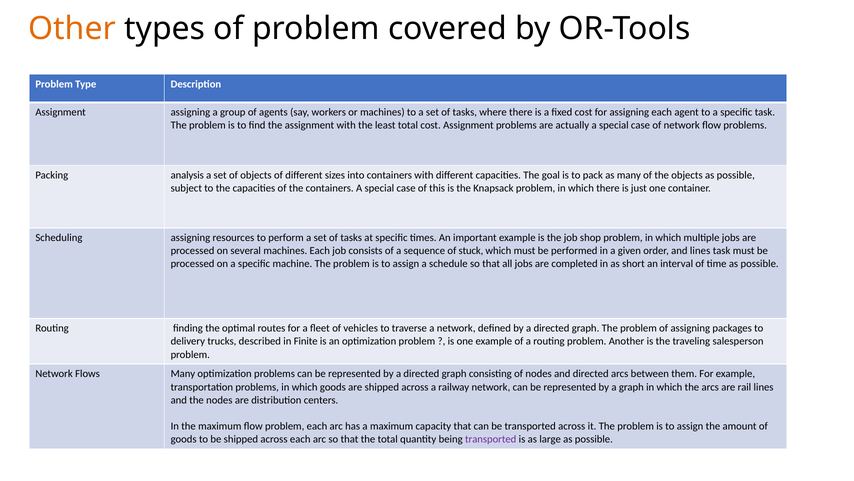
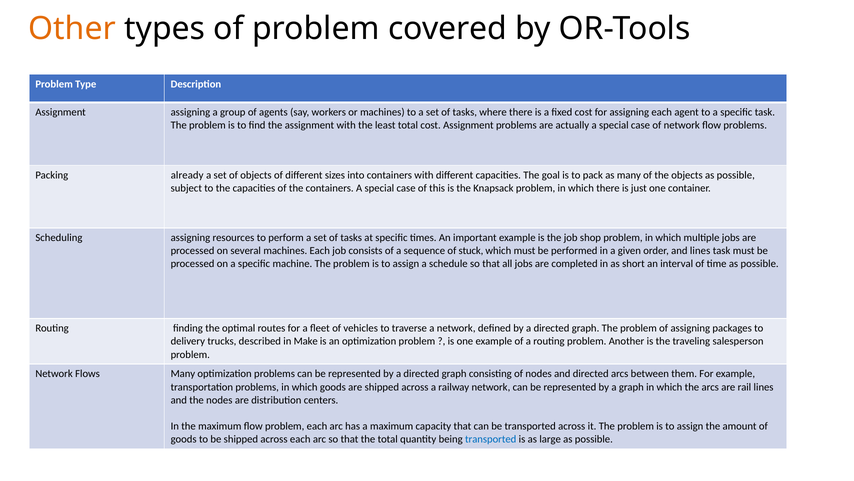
analysis: analysis -> already
Finite: Finite -> Make
transported at (491, 439) colour: purple -> blue
